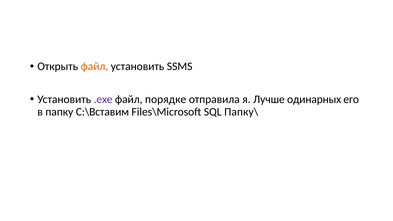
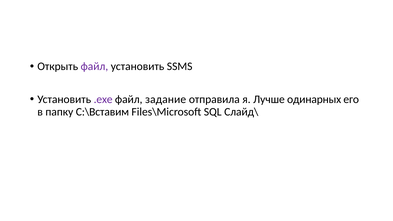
файл at (94, 66) colour: orange -> purple
порядке: порядке -> задание
Папку\: Папку\ -> Слайд\
